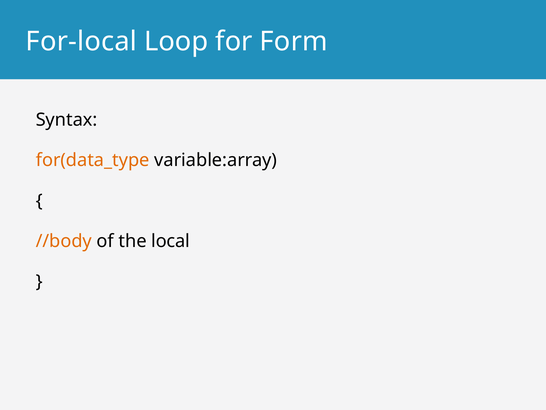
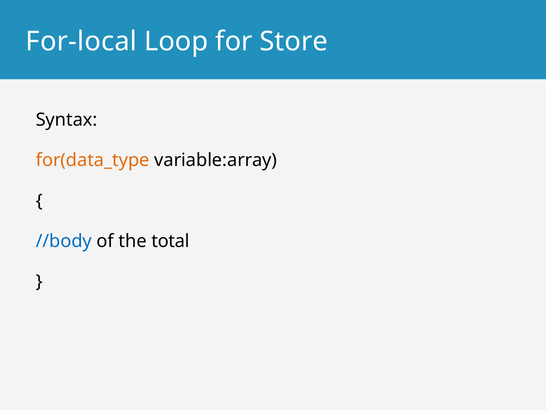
Form: Form -> Store
//body colour: orange -> blue
local: local -> total
